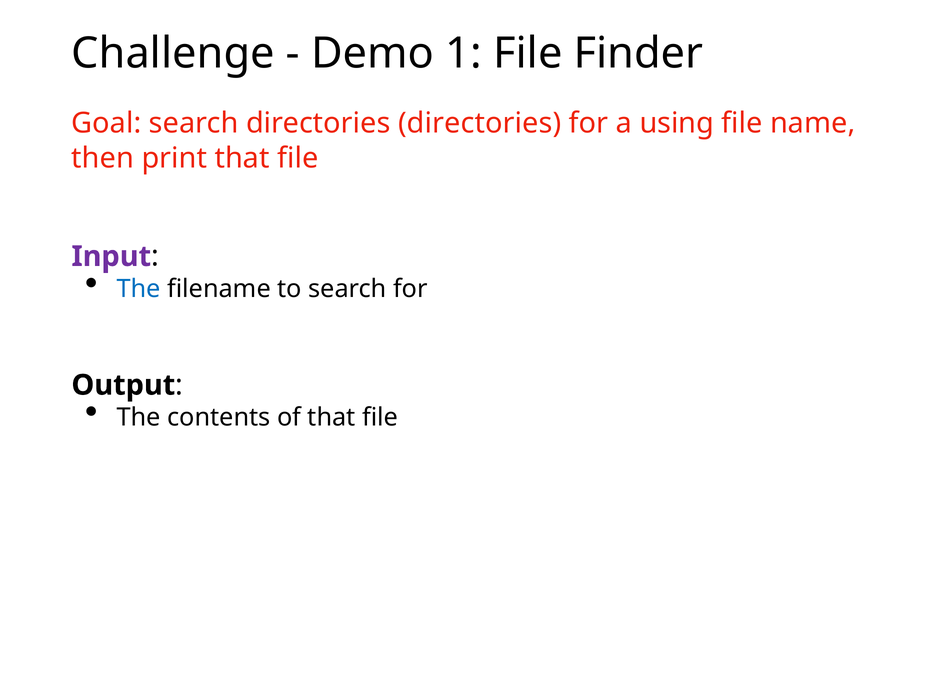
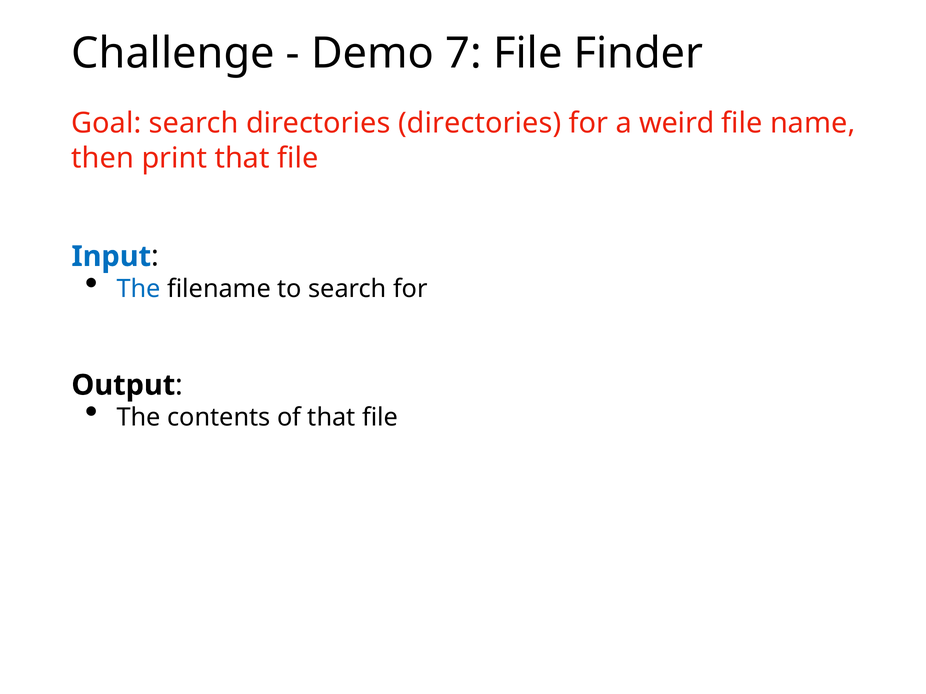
1: 1 -> 7
using: using -> weird
Input colour: purple -> blue
